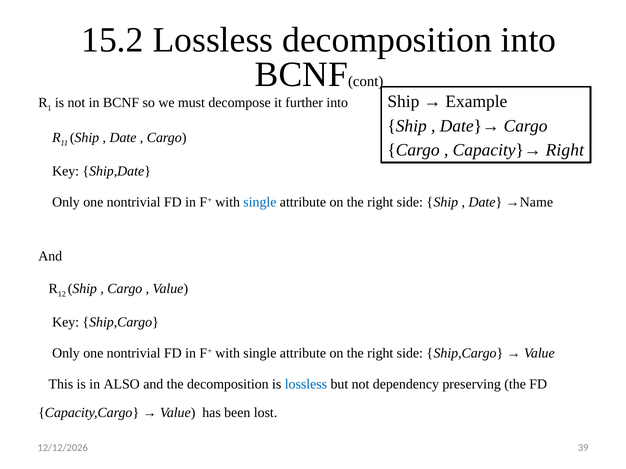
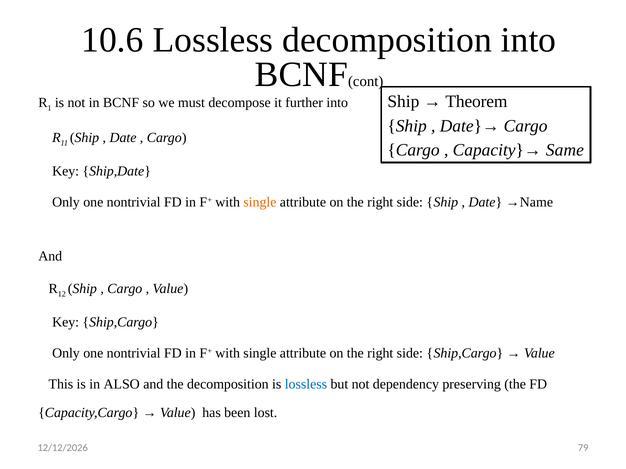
15.2: 15.2 -> 10.6
Example: Example -> Theorem
Capacity}→ Right: Right -> Same
single at (260, 202) colour: blue -> orange
39: 39 -> 79
